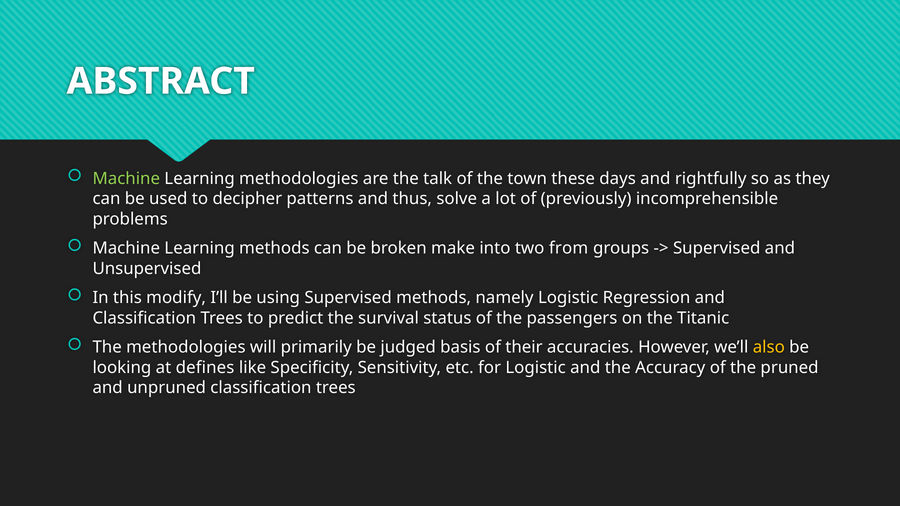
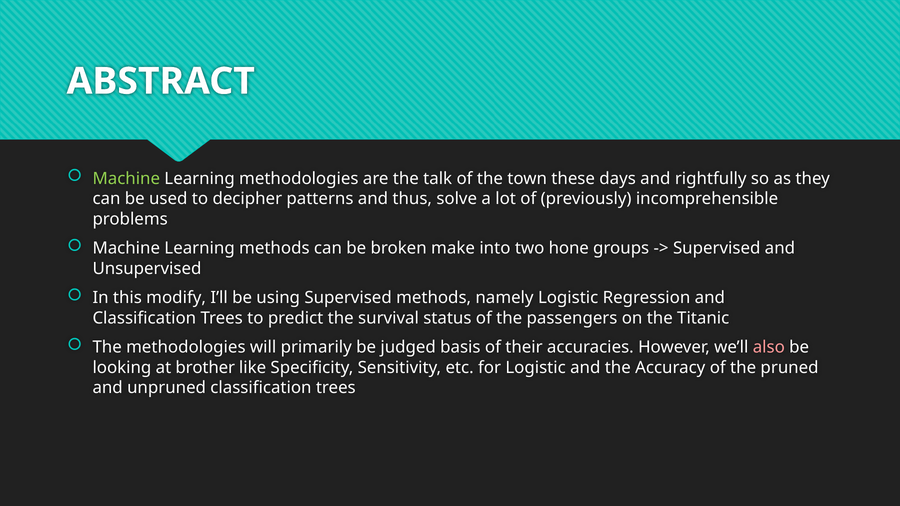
from: from -> hone
also colour: yellow -> pink
defines: defines -> brother
